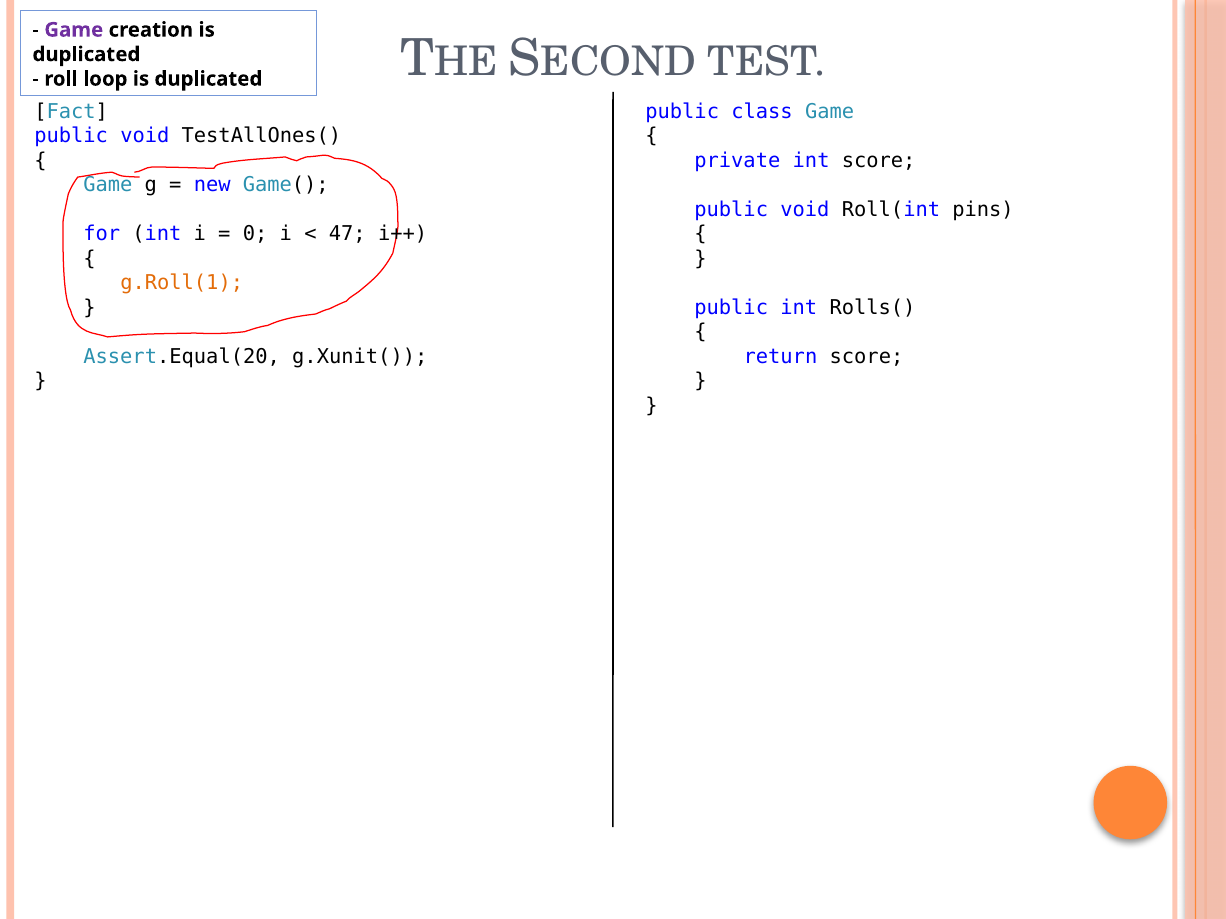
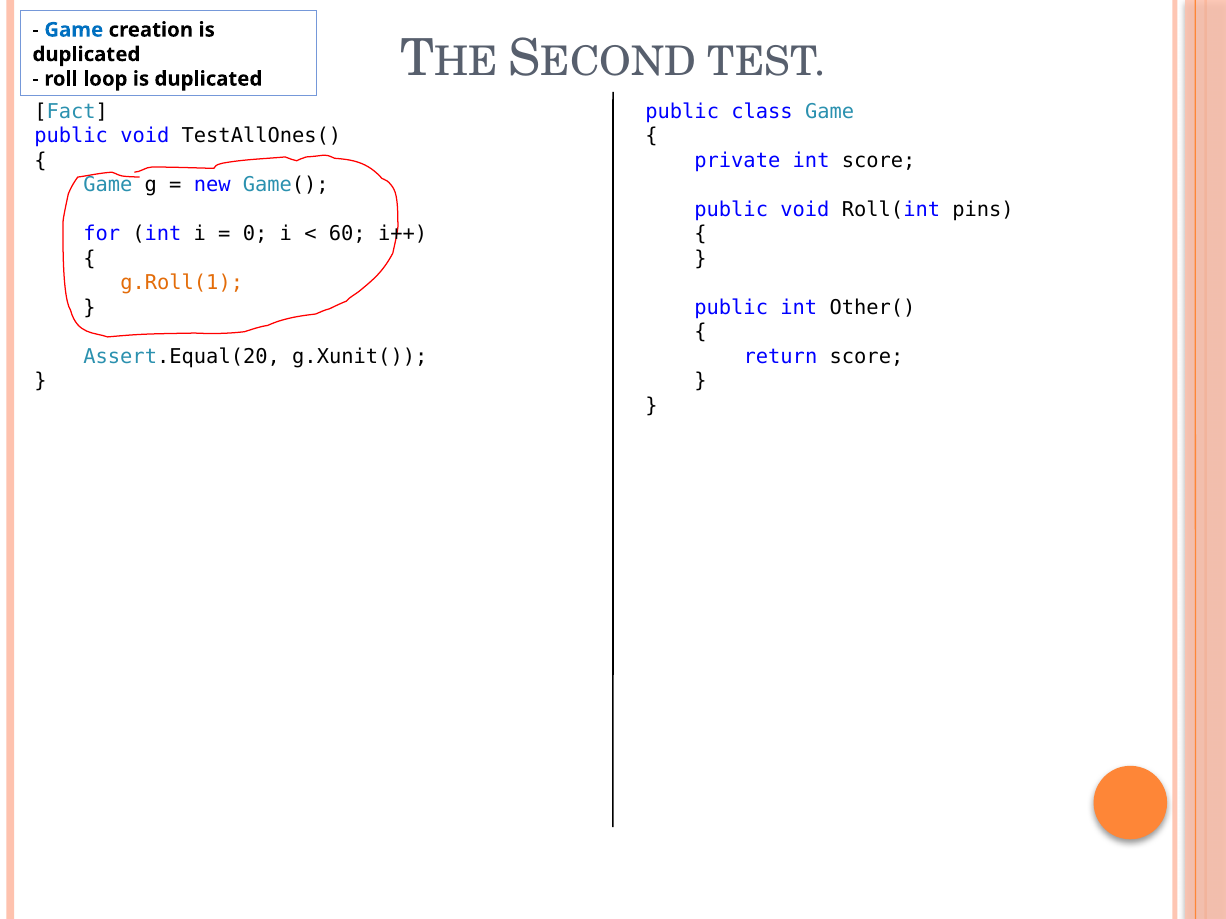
Game at (74, 30) colour: purple -> blue
47: 47 -> 60
Rolls(: Rolls( -> Other(
